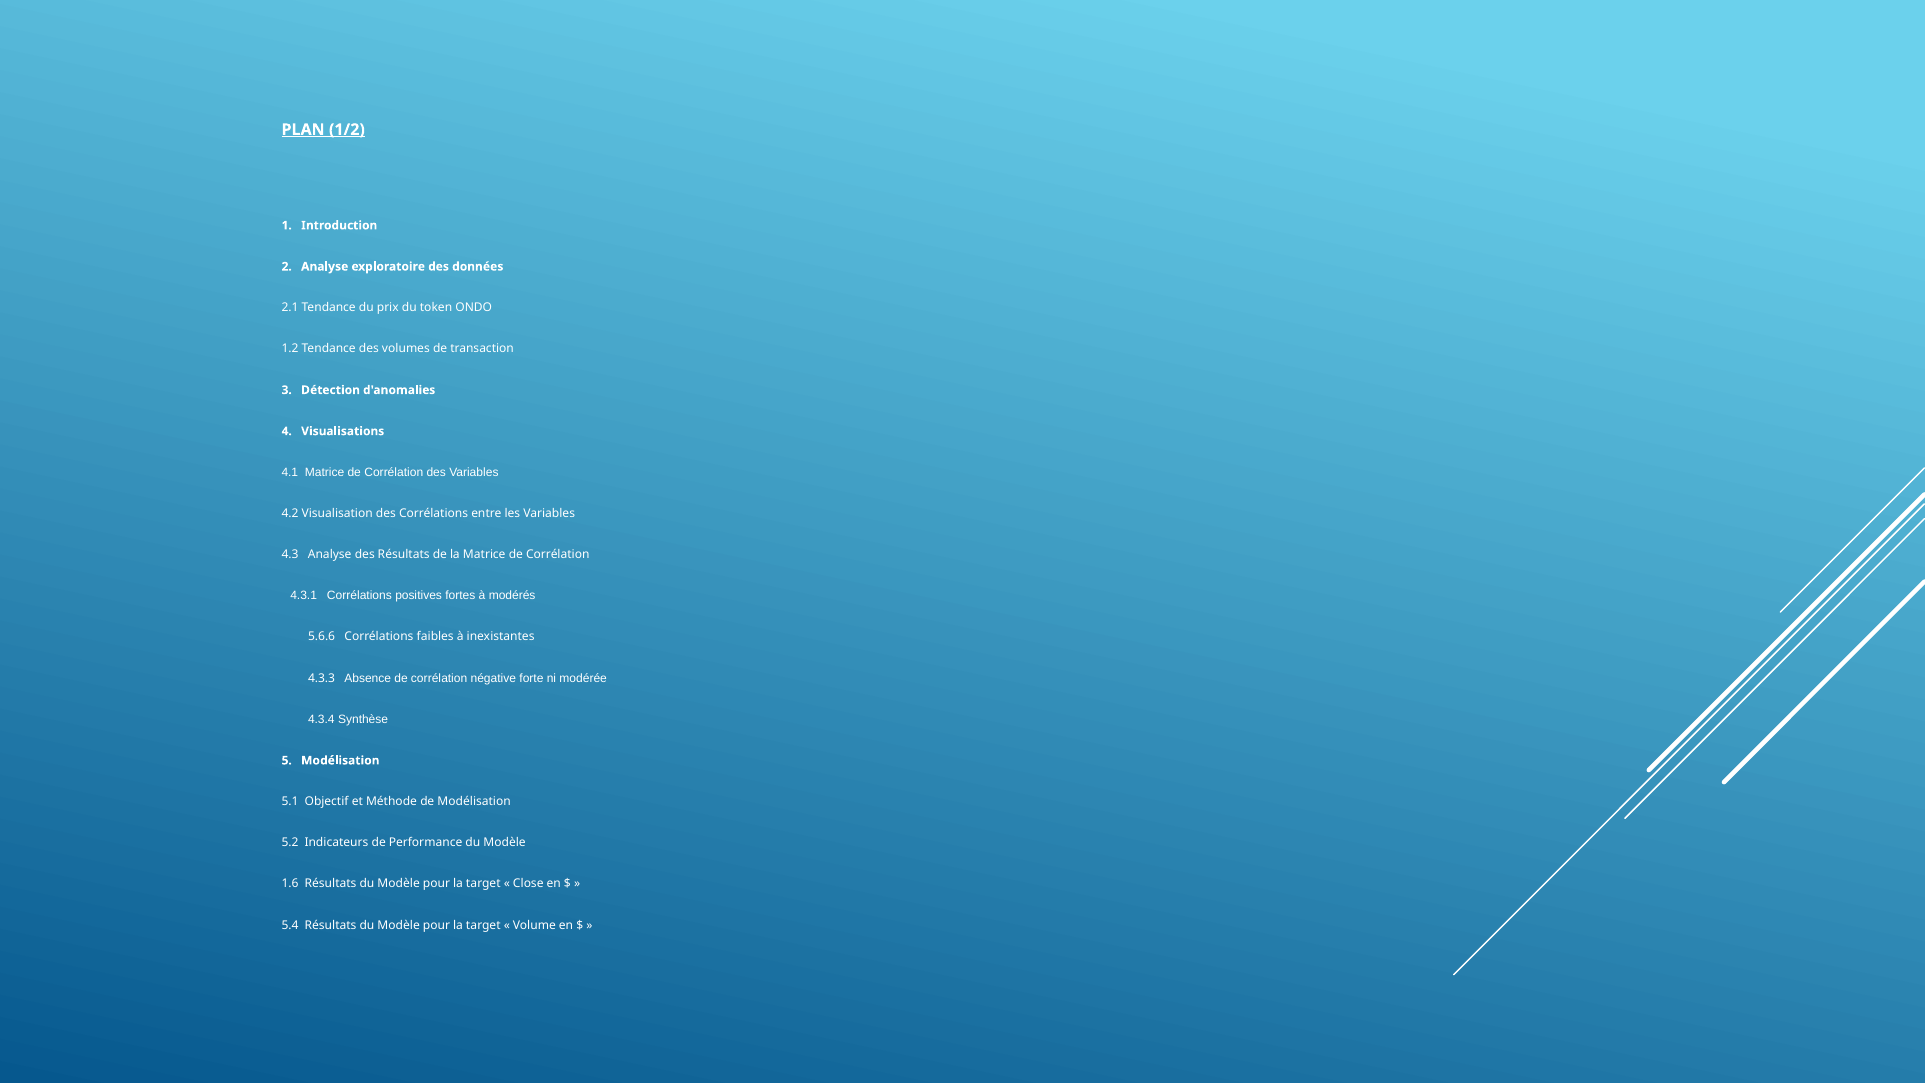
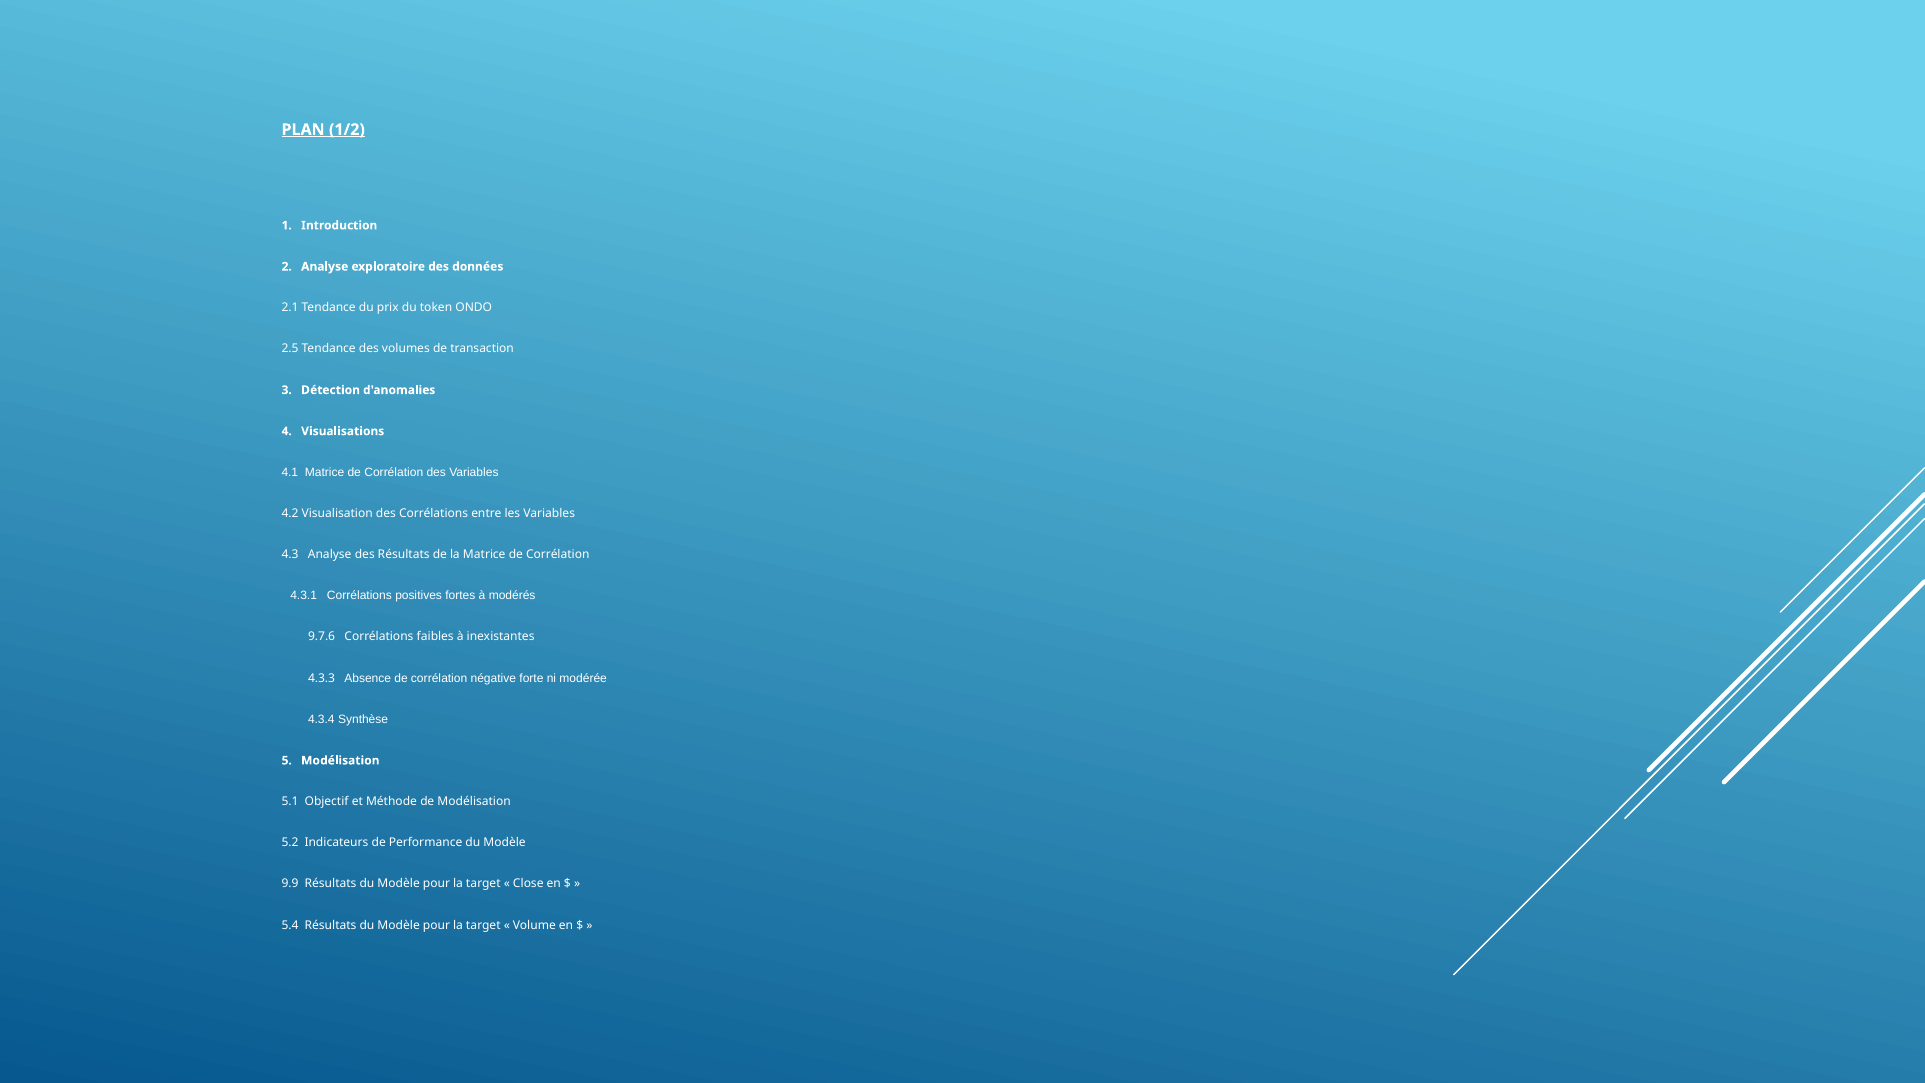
1.2: 1.2 -> 2.5
5.6.6: 5.6.6 -> 9.7.6
1.6: 1.6 -> 9.9
